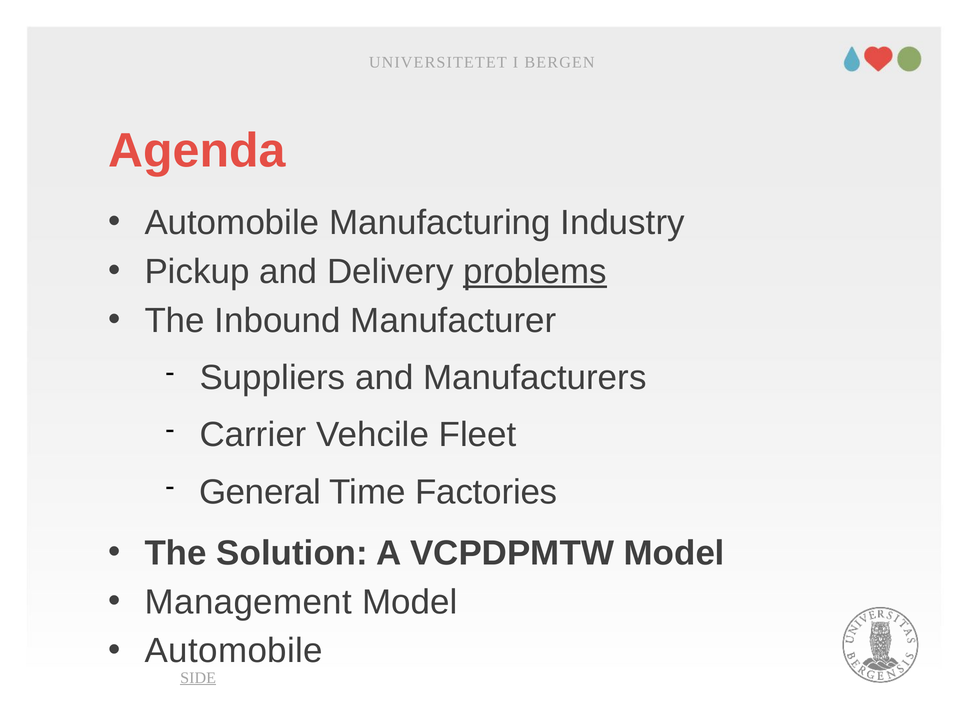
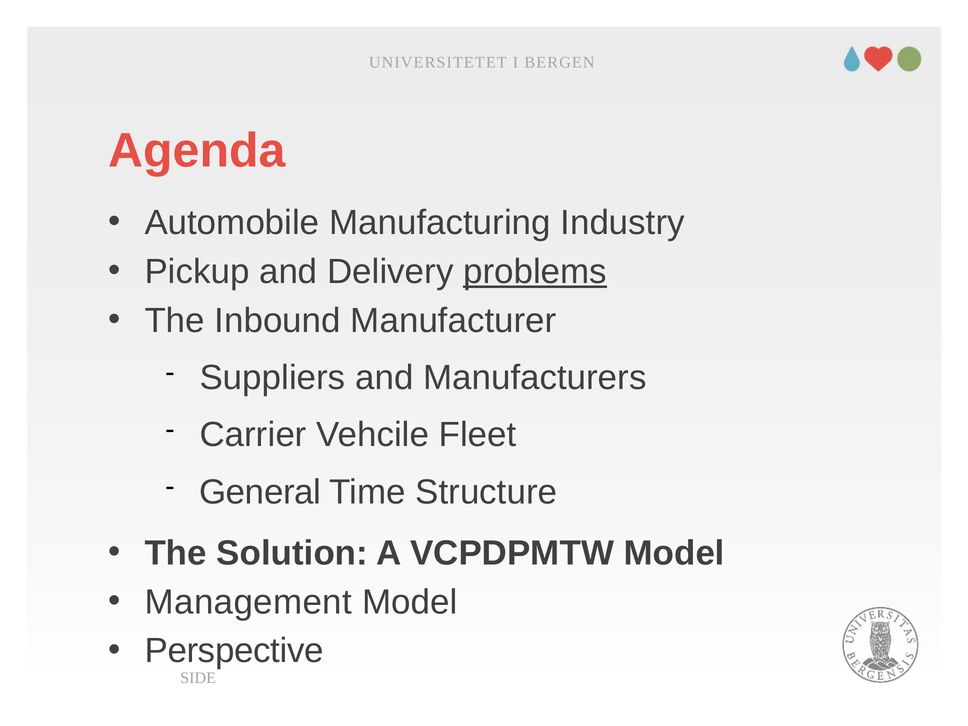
Factories: Factories -> Structure
Automobile at (234, 651): Automobile -> Perspective
SIDE underline: present -> none
